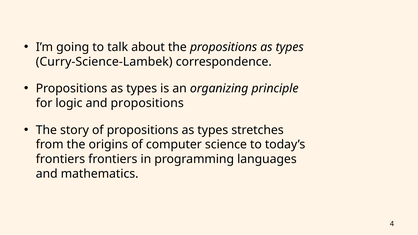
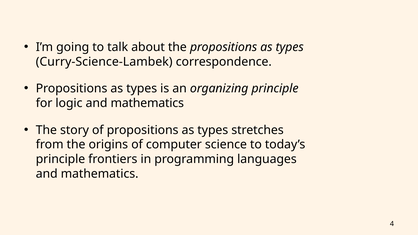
logic and propositions: propositions -> mathematics
frontiers at (60, 159): frontiers -> principle
